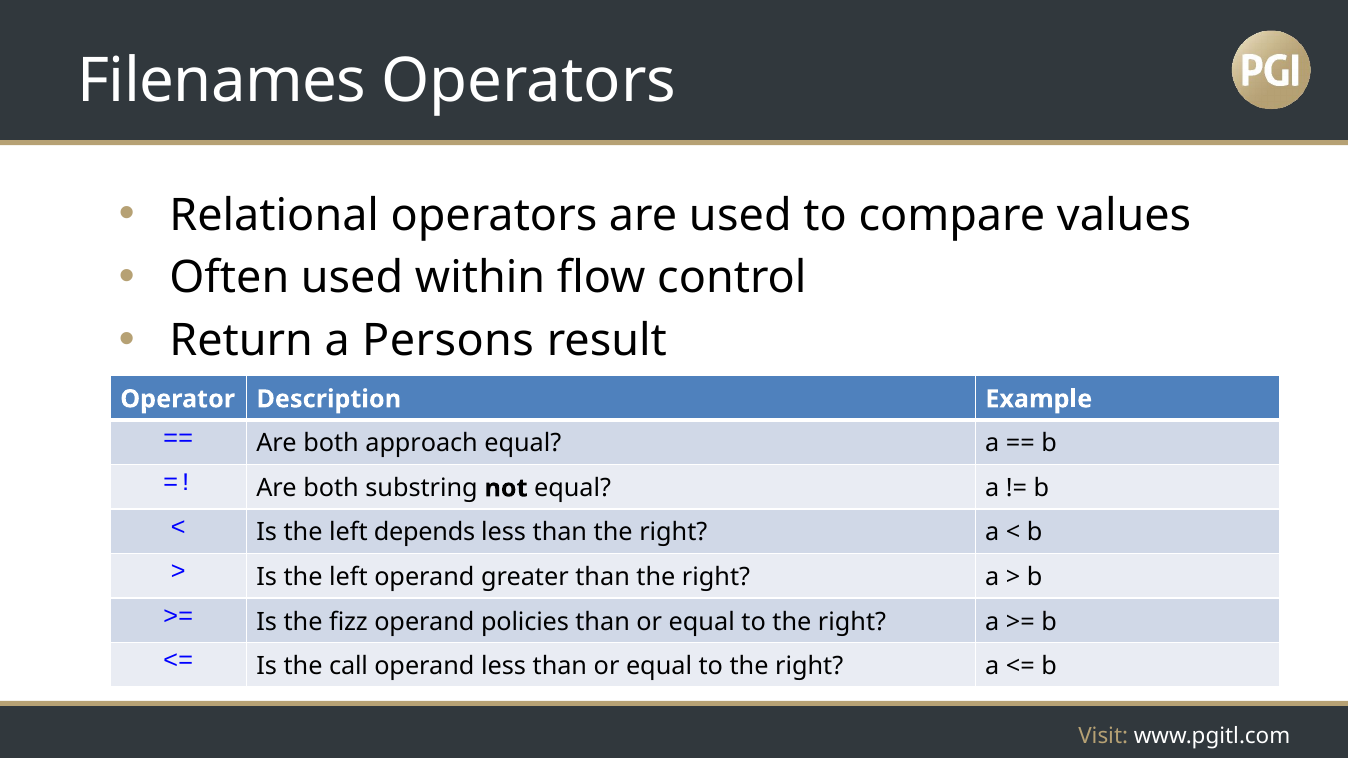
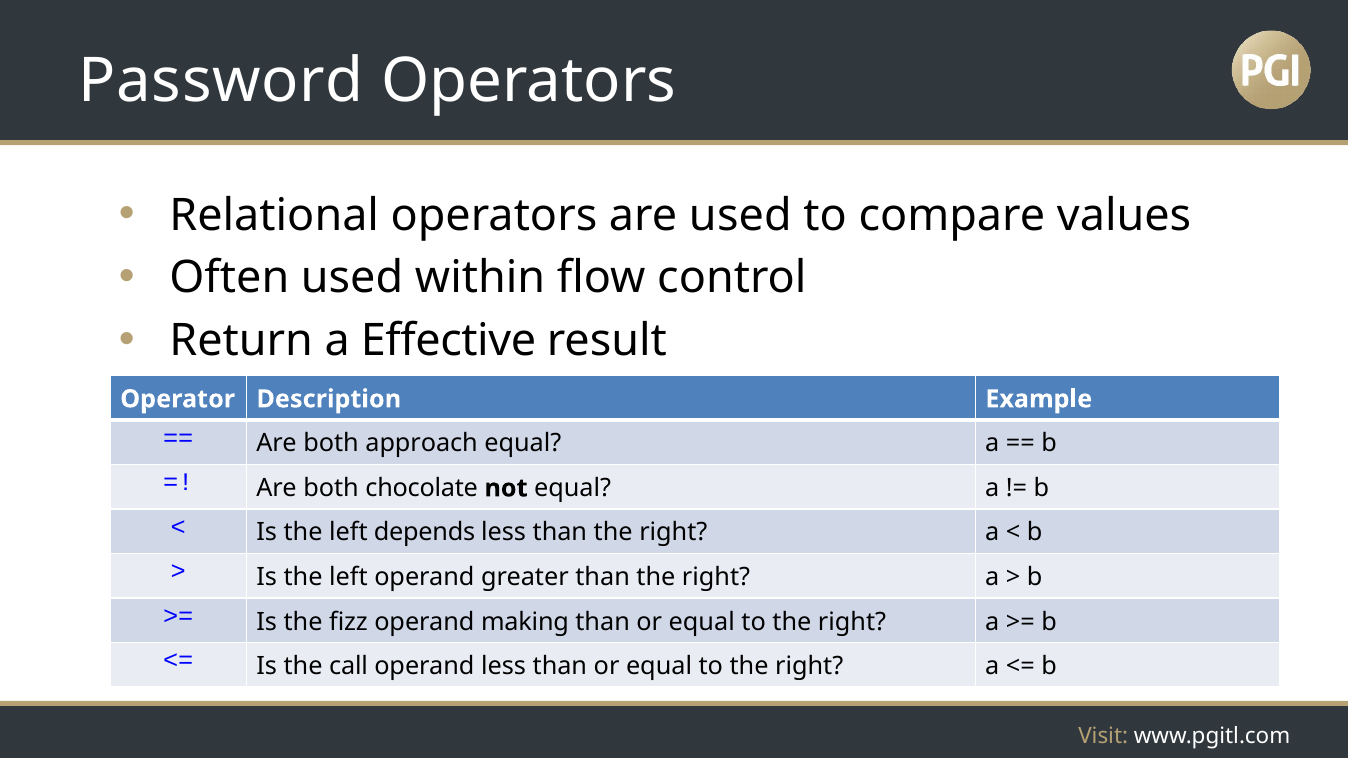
Filenames: Filenames -> Password
Persons: Persons -> Effective
substring: substring -> chocolate
policies: policies -> making
